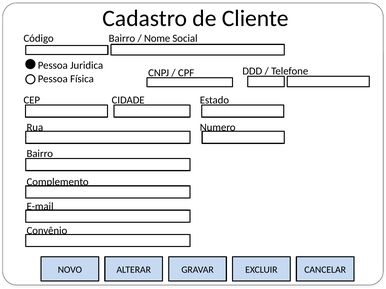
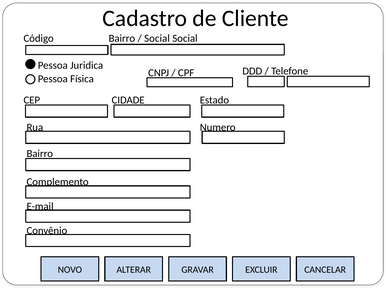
Nome at (157, 38): Nome -> Social
